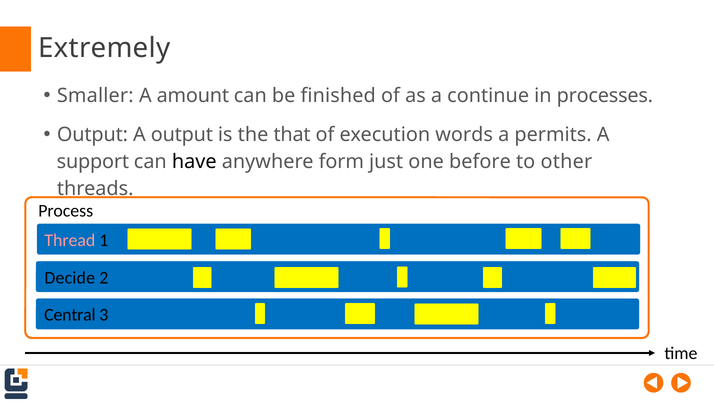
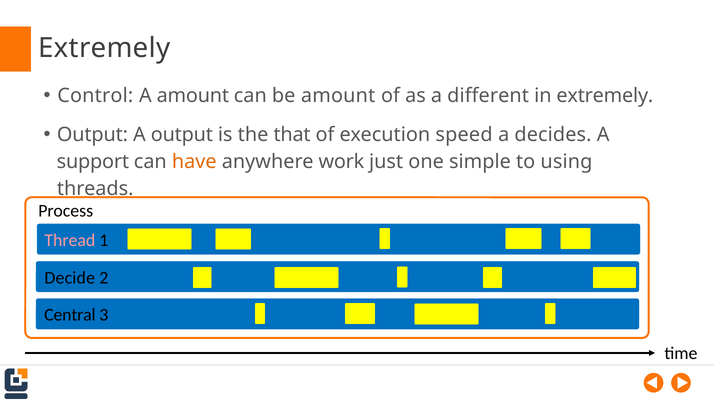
Smaller: Smaller -> Control
be finished: finished -> amount
continue: continue -> different
in processes: processes -> extremely
words: words -> speed
permits: permits -> decides
have colour: black -> orange
form: form -> work
before: before -> simple
other: other -> using
